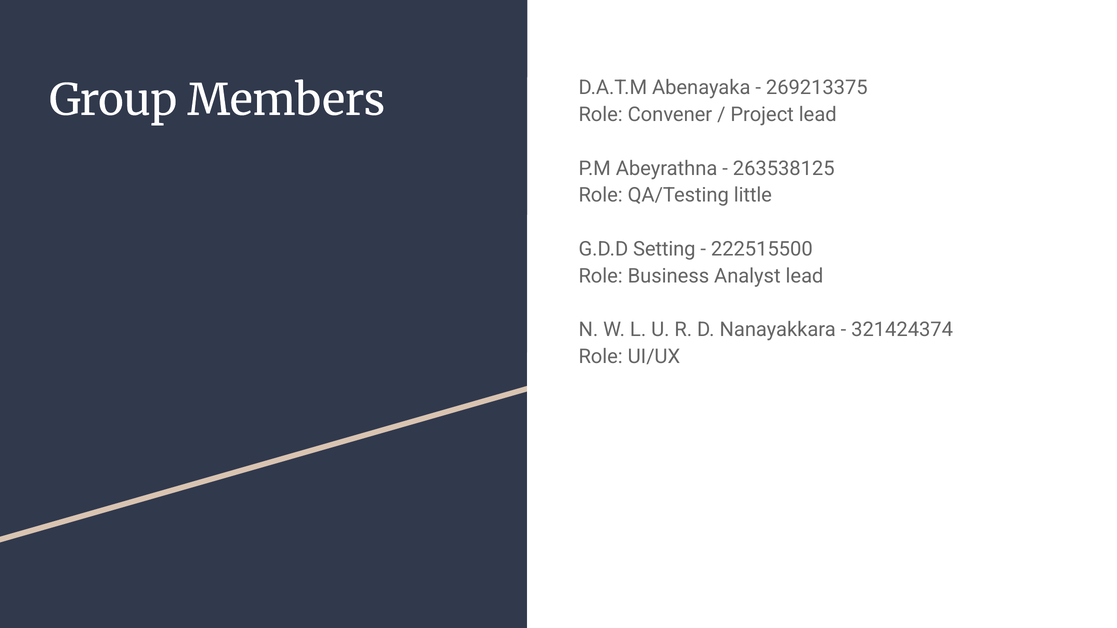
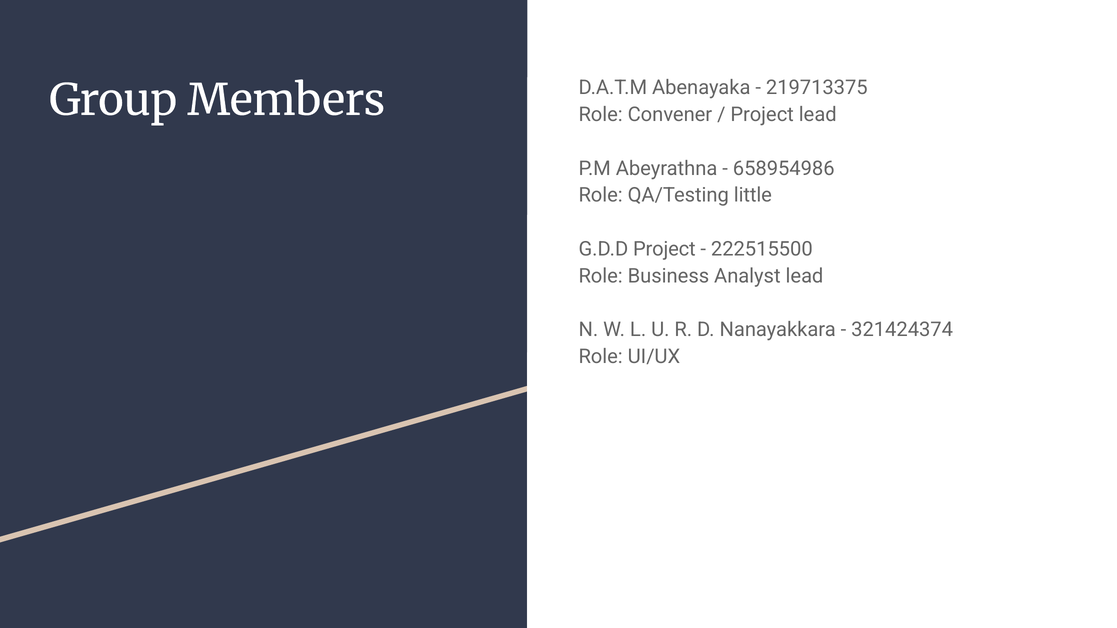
269213375: 269213375 -> 219713375
263538125: 263538125 -> 658954986
G.D.D Setting: Setting -> Project
